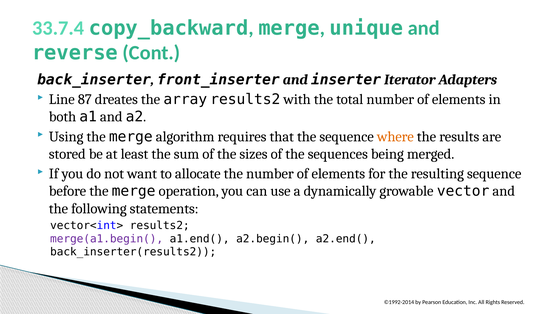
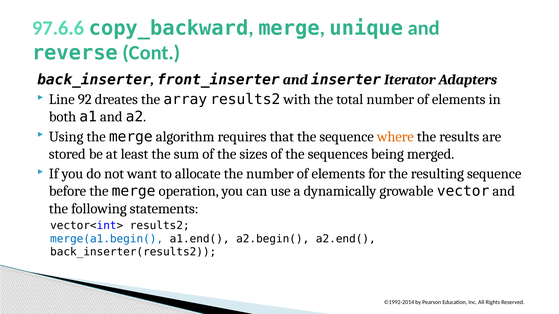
33.7.4: 33.7.4 -> 97.6.6
87: 87 -> 92
merge(a1.begin( colour: purple -> blue
